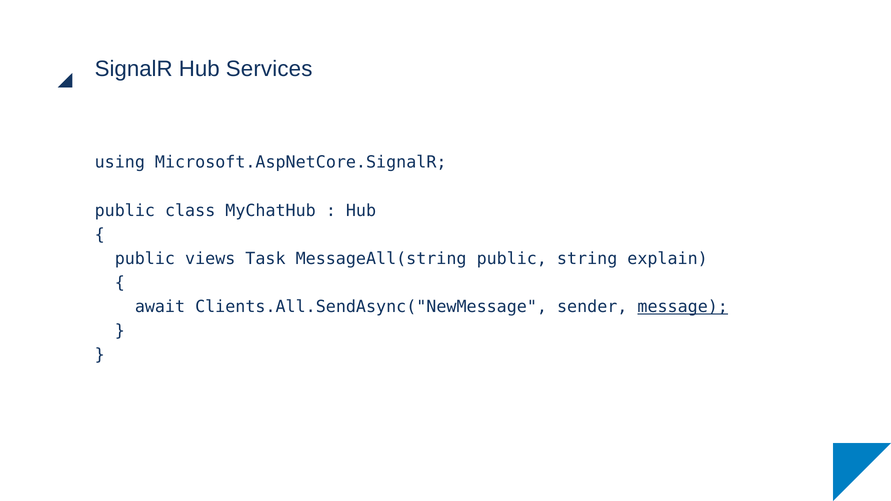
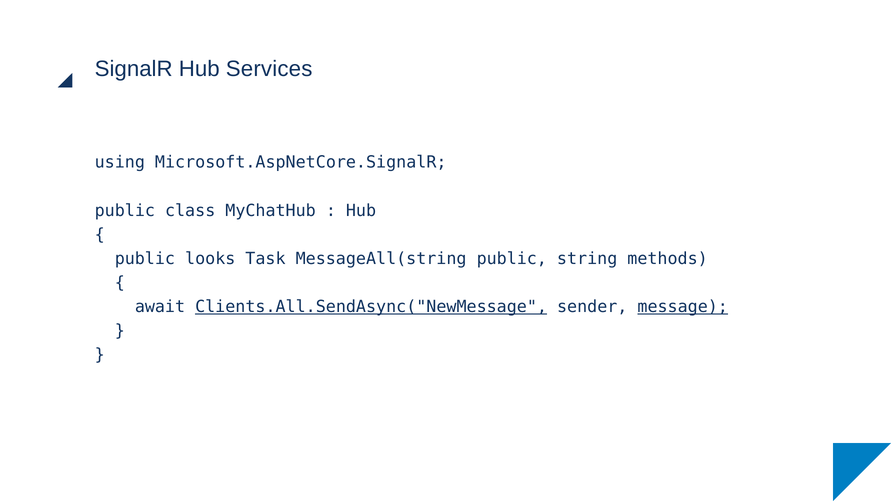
views: views -> looks
explain: explain -> methods
Clients.All.SendAsync("NewMessage underline: none -> present
